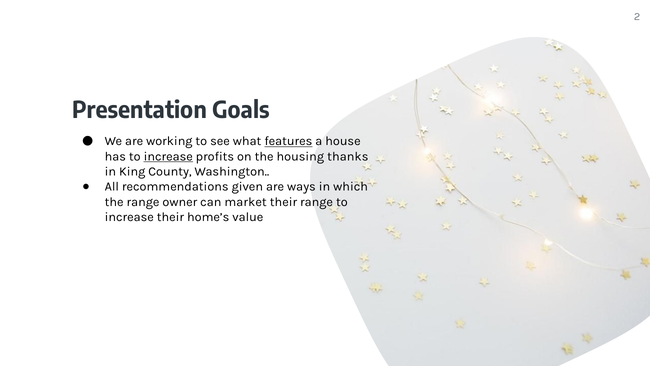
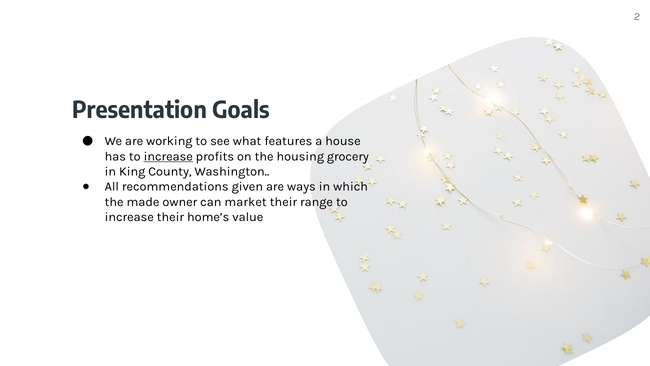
features underline: present -> none
thanks: thanks -> grocery
the range: range -> made
